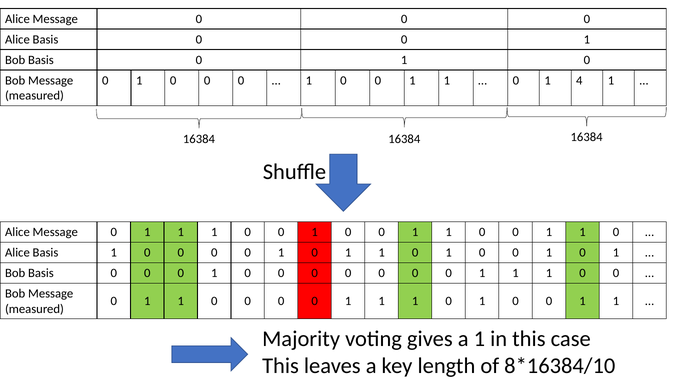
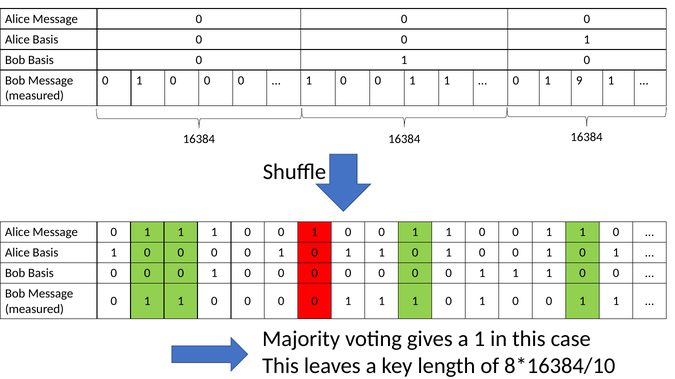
4: 4 -> 9
